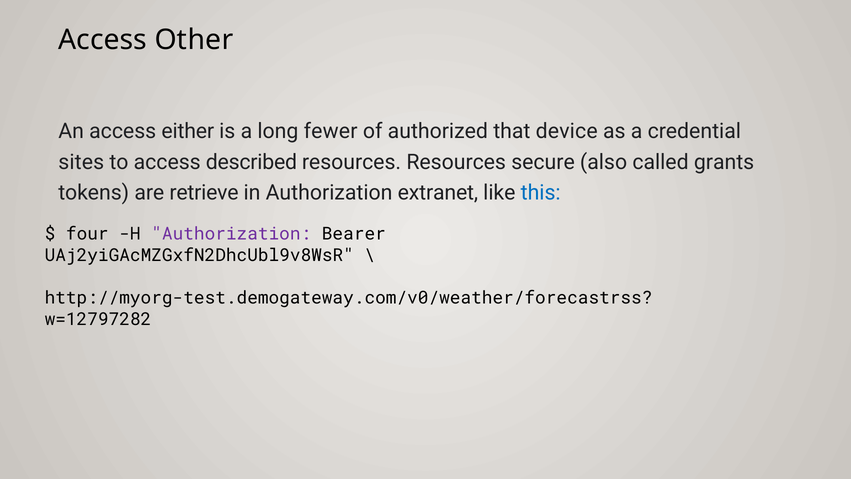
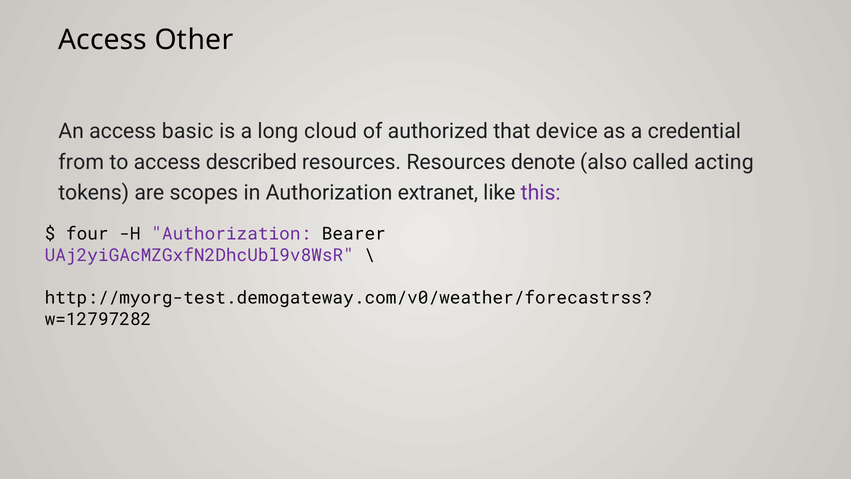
either: either -> basic
fewer: fewer -> cloud
sites: sites -> from
secure: secure -> denote
grants: grants -> acting
retrieve: retrieve -> scopes
this colour: blue -> purple
UAj2yiGAcMZGxfN2DhcUbl9v8WsR colour: black -> purple
